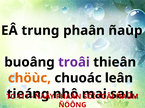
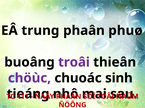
ñaùp: ñaùp -> phuø
chöùc colour: orange -> purple
leân: leân -> sinh
